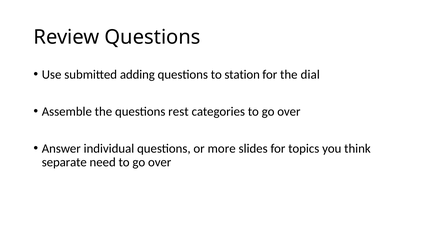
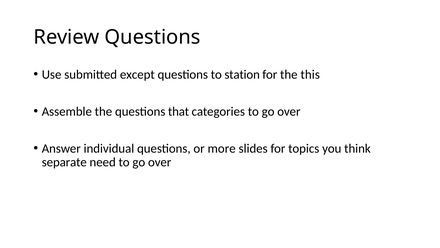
adding: adding -> except
dial: dial -> this
rest: rest -> that
